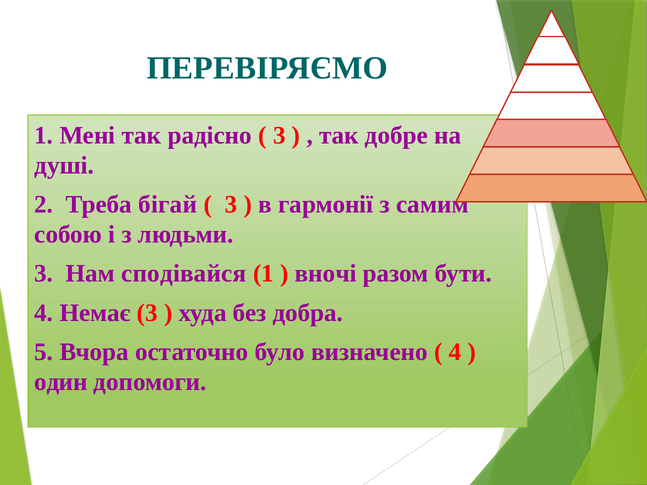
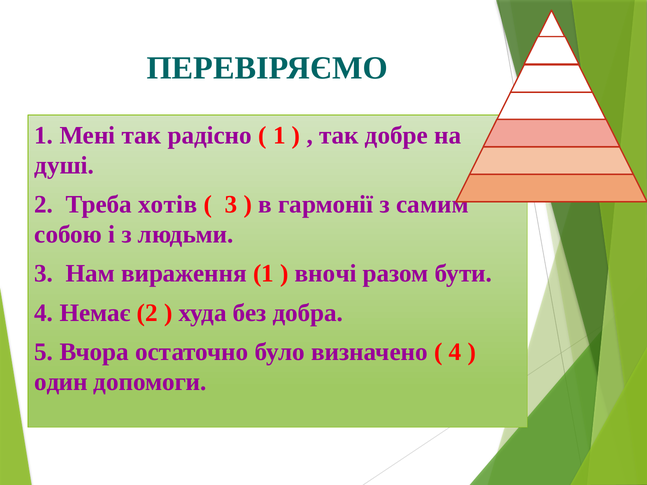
3 at (279, 135): 3 -> 1
бігай: бігай -> хотів
сподівайся: сподівайся -> вираження
Немає 3: 3 -> 2
